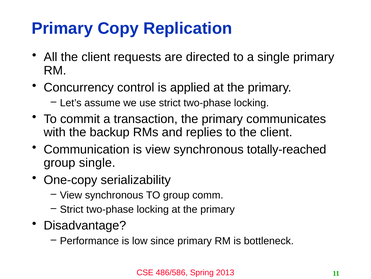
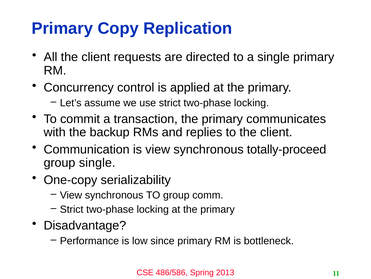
totally-reached: totally-reached -> totally-proceed
